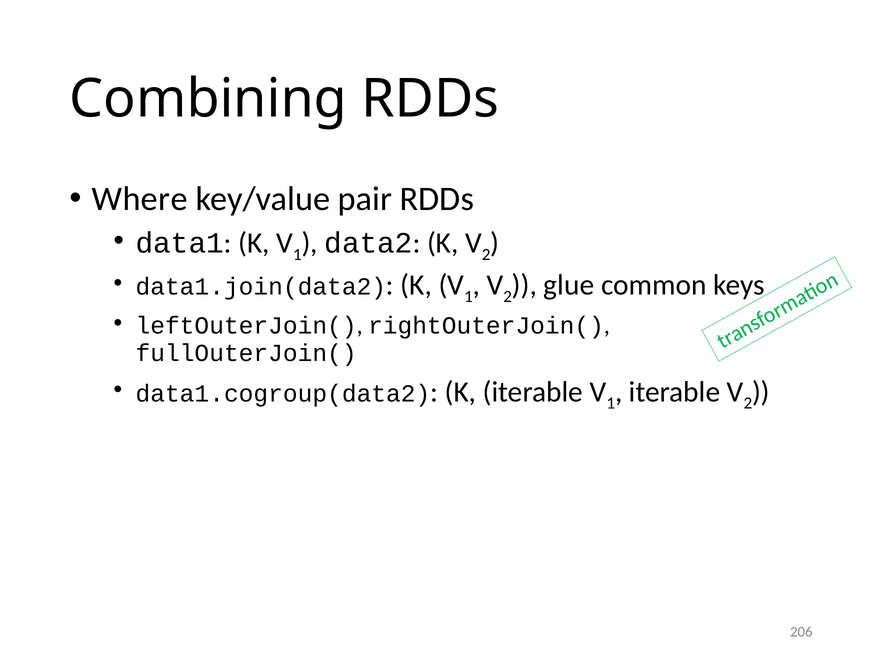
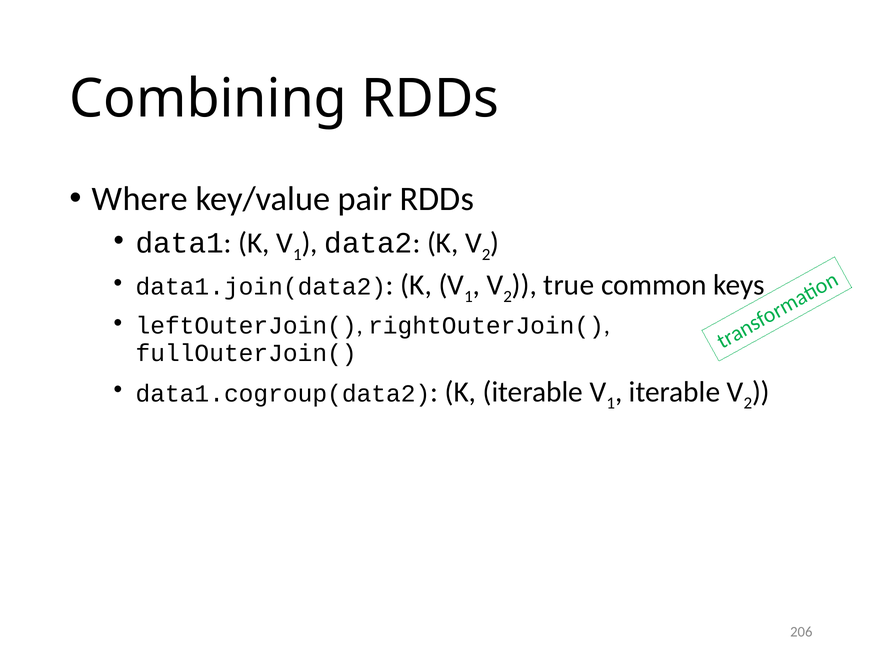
glue: glue -> true
